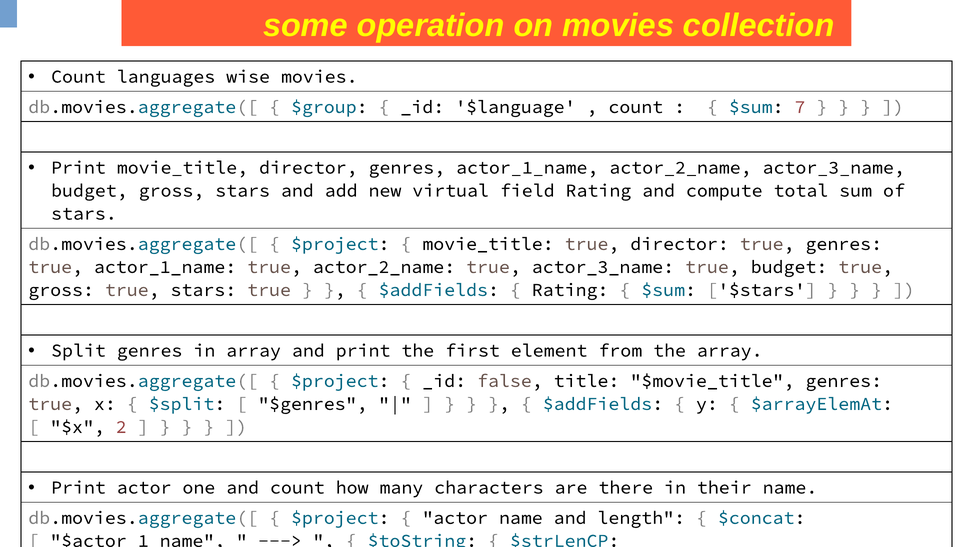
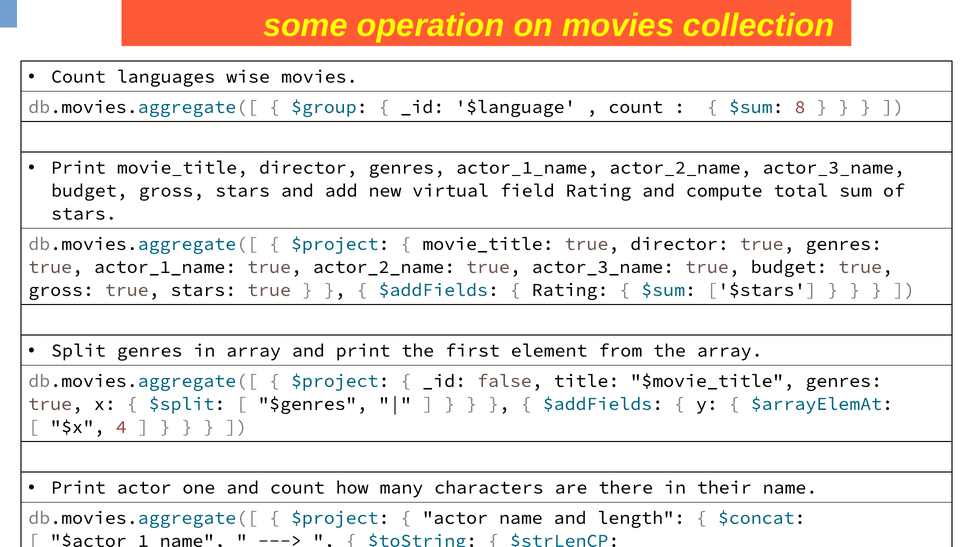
7: 7 -> 8
2: 2 -> 4
